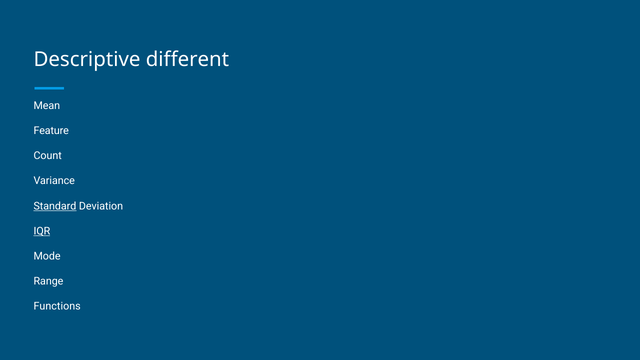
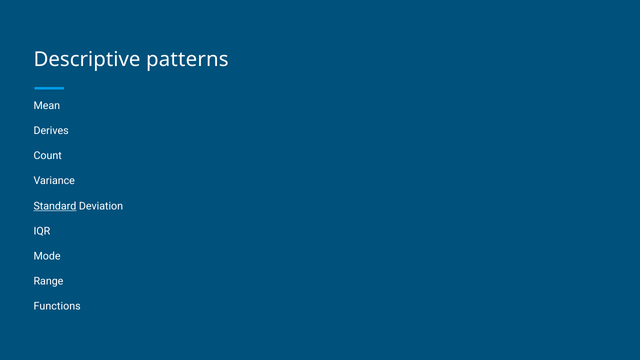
different: different -> patterns
Feature: Feature -> Derives
IQR underline: present -> none
